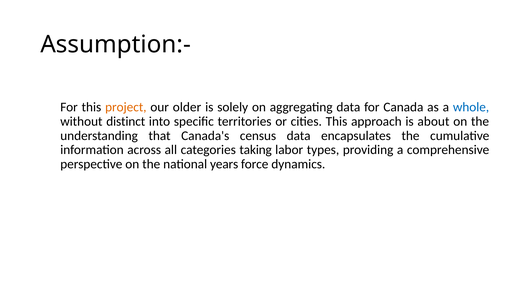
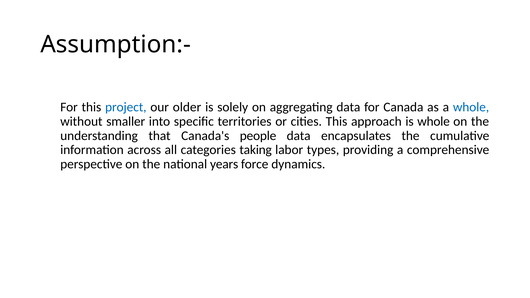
project colour: orange -> blue
distinct: distinct -> smaller
is about: about -> whole
census: census -> people
